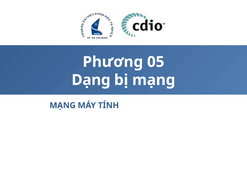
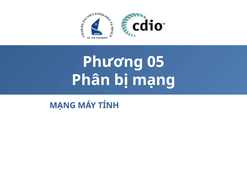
Dạng: Dạng -> Phân
